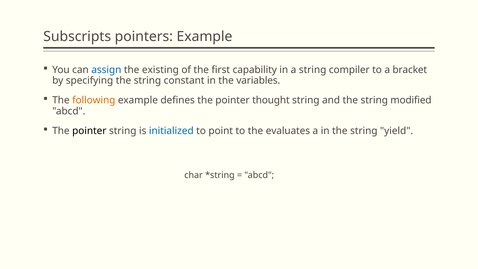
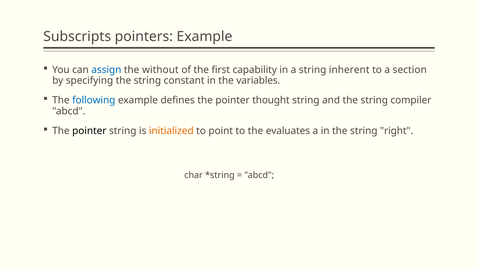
existing: existing -> without
compiler: compiler -> inherent
bracket: bracket -> section
following colour: orange -> blue
modified: modified -> compiler
initialized colour: blue -> orange
yield: yield -> right
